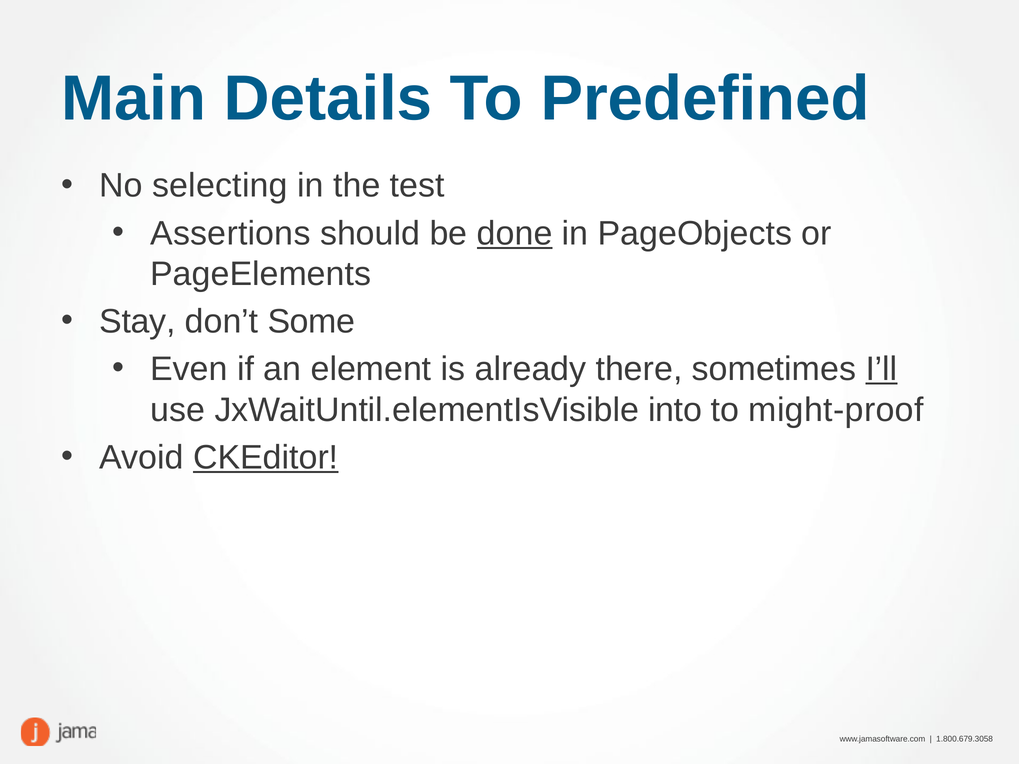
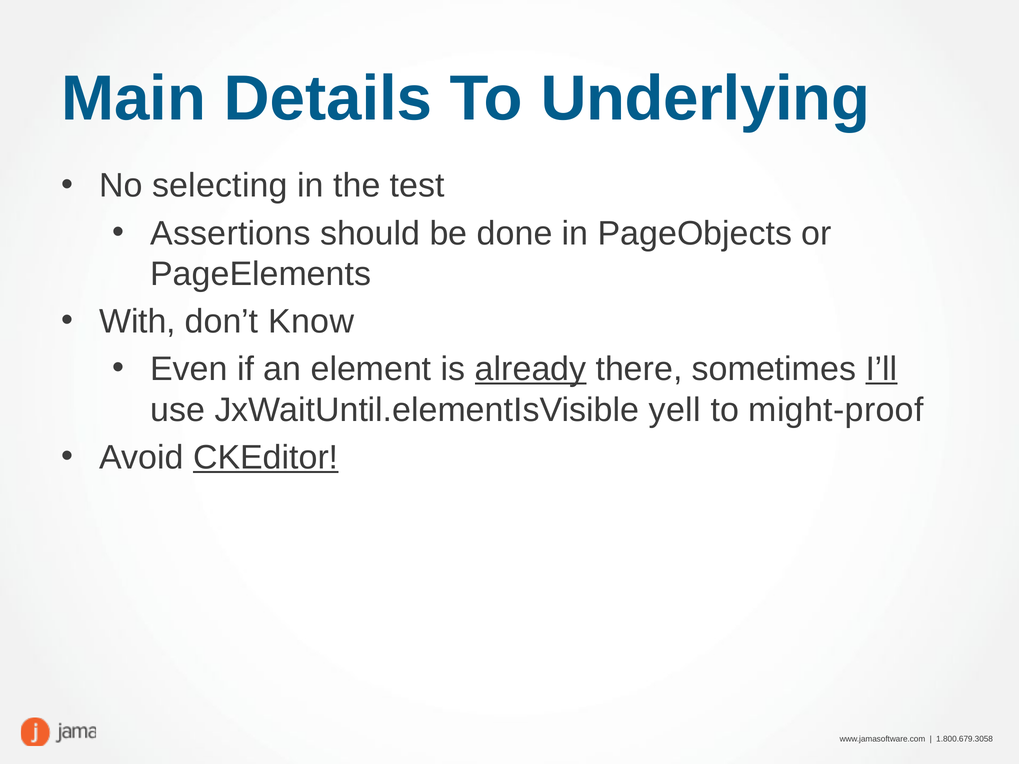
Predefined: Predefined -> Underlying
done underline: present -> none
Stay: Stay -> With
Some: Some -> Know
already underline: none -> present
into: into -> yell
